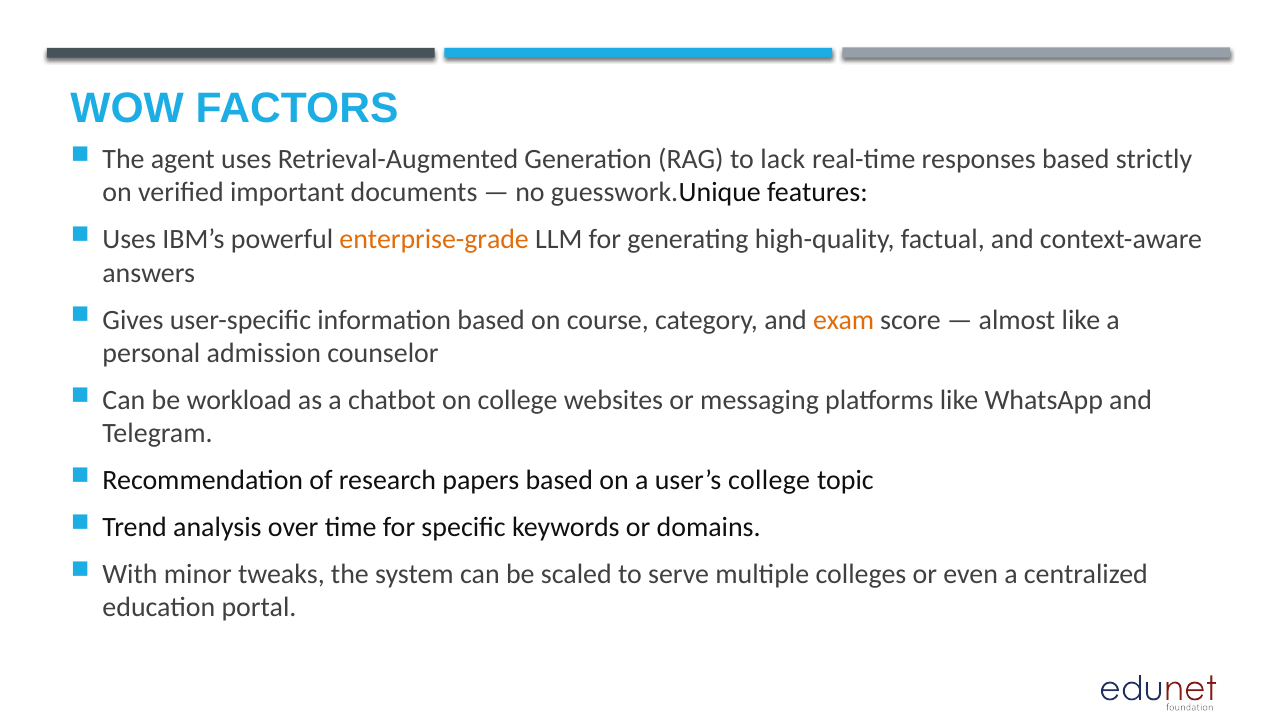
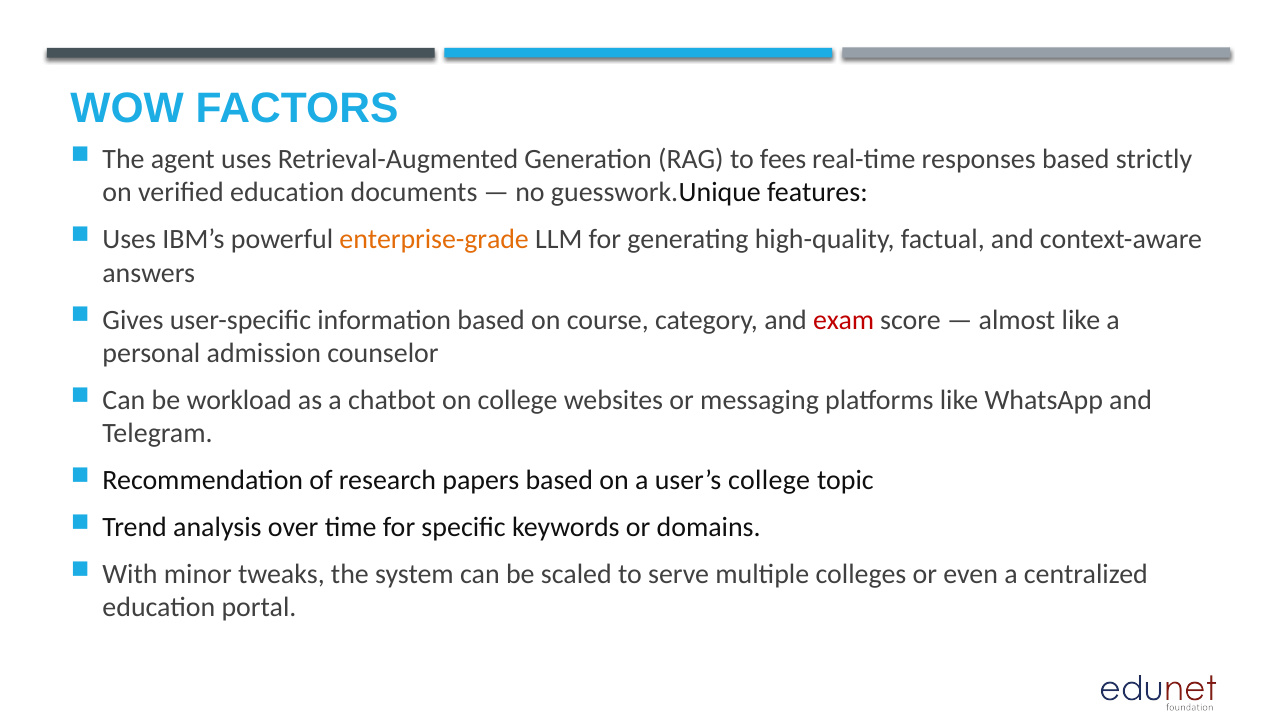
lack: lack -> fees
verified important: important -> education
exam at (844, 320) colour: orange -> red
